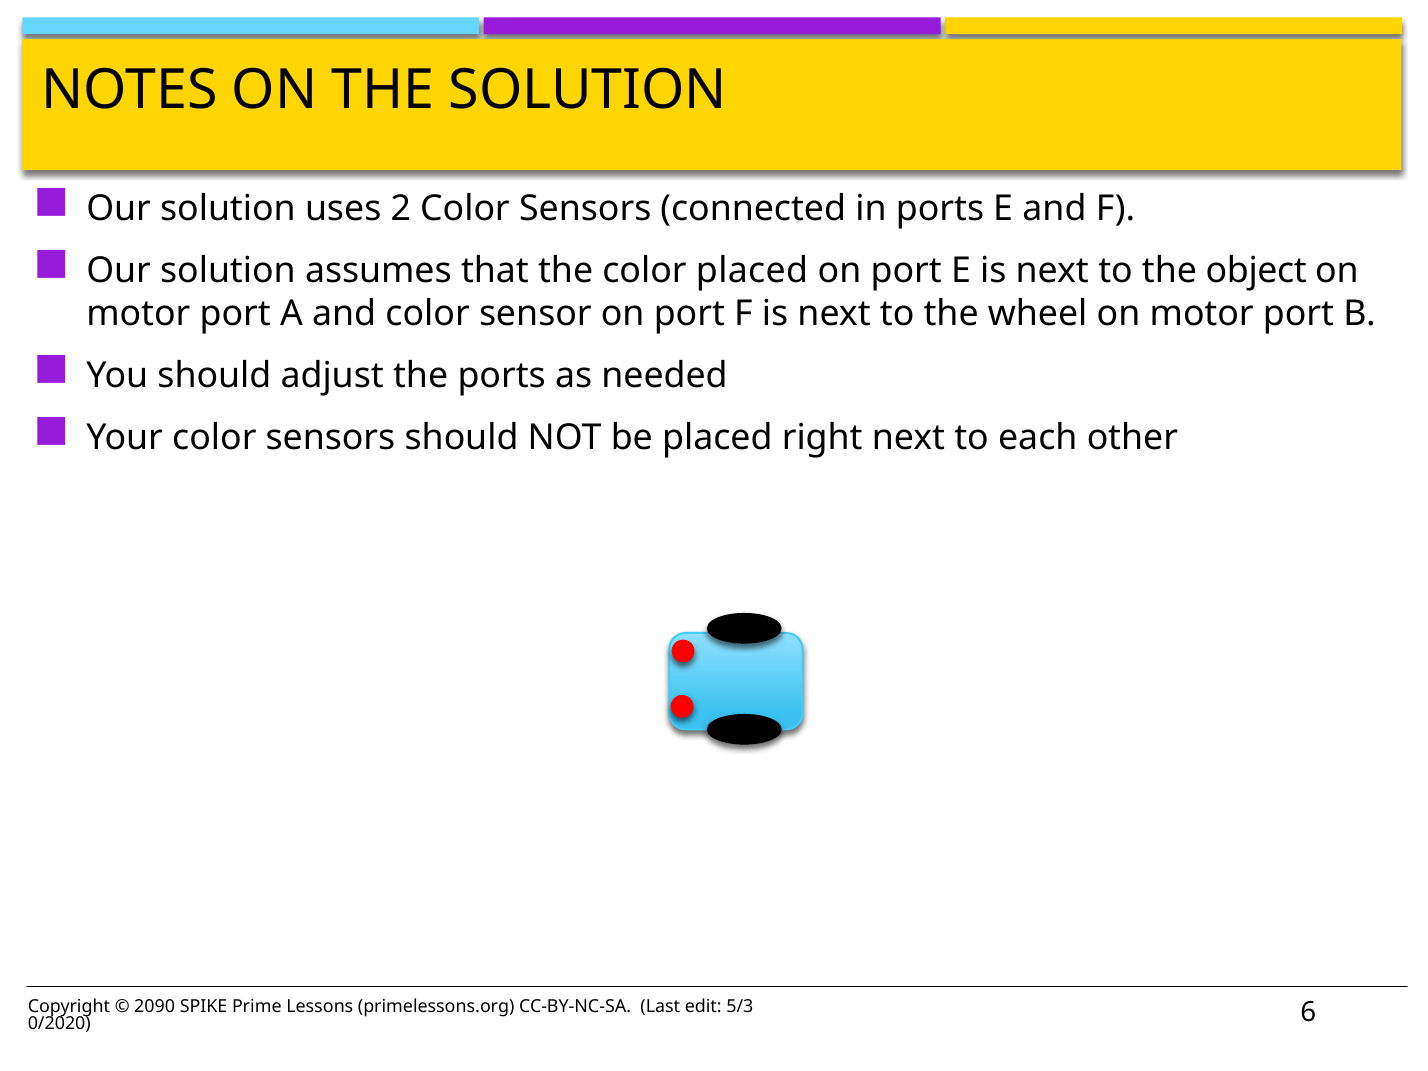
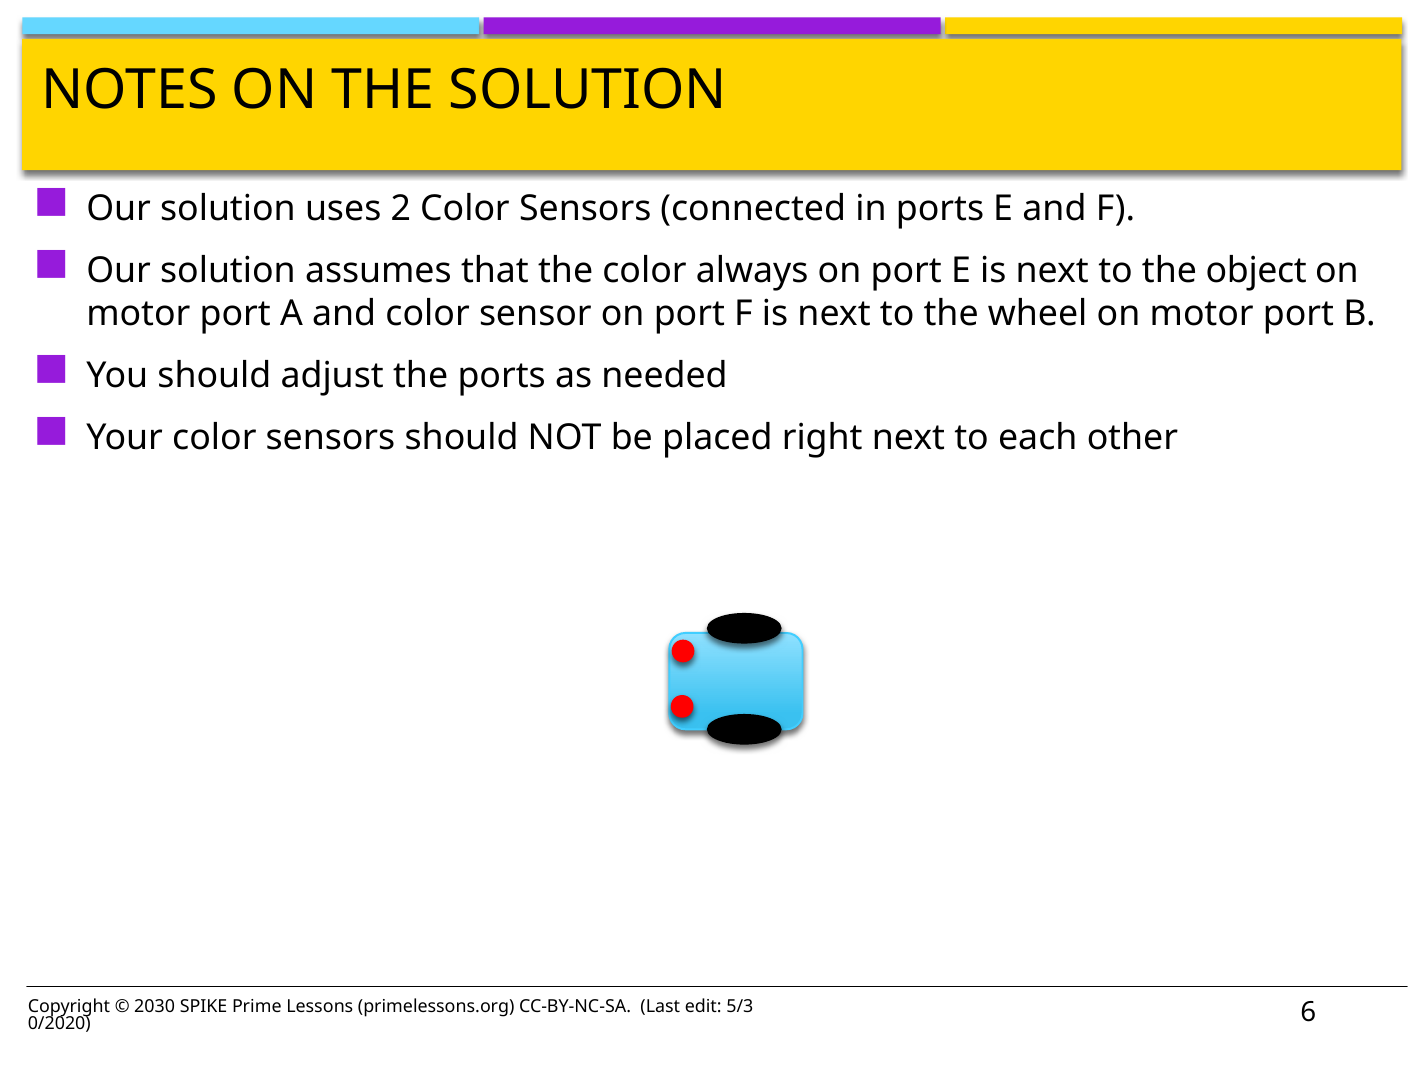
color placed: placed -> always
2090: 2090 -> 2030
